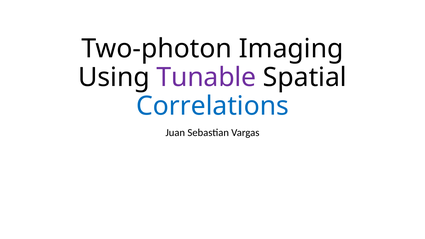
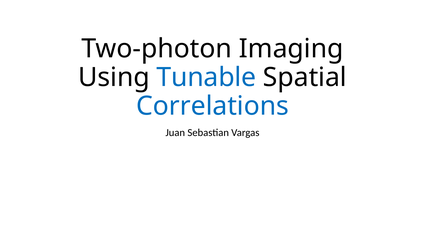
Tunable colour: purple -> blue
